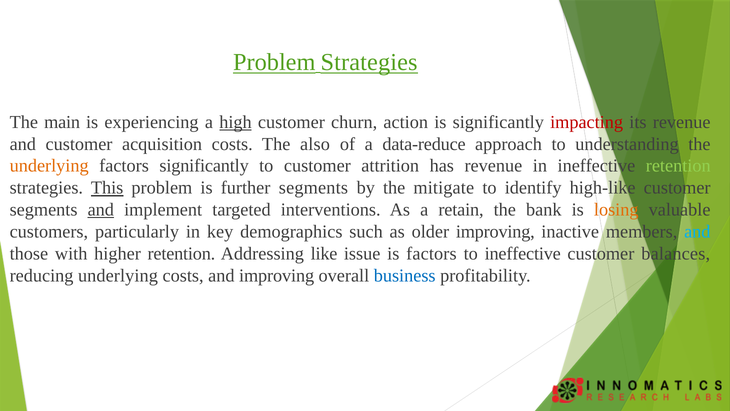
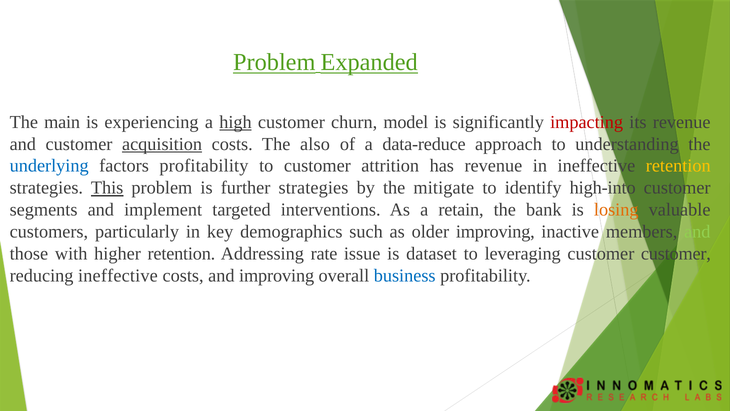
Problem Strategies: Strategies -> Expanded
action: action -> model
acquisition underline: none -> present
underlying at (49, 166) colour: orange -> blue
factors significantly: significantly -> profitability
retention at (678, 166) colour: light green -> yellow
further segments: segments -> strategies
high-like: high-like -> high-into
and at (101, 210) underline: present -> none
and at (697, 231) colour: light blue -> light green
like: like -> rate
is factors: factors -> dataset
to ineffective: ineffective -> leveraging
customer balances: balances -> customer
reducing underlying: underlying -> ineffective
